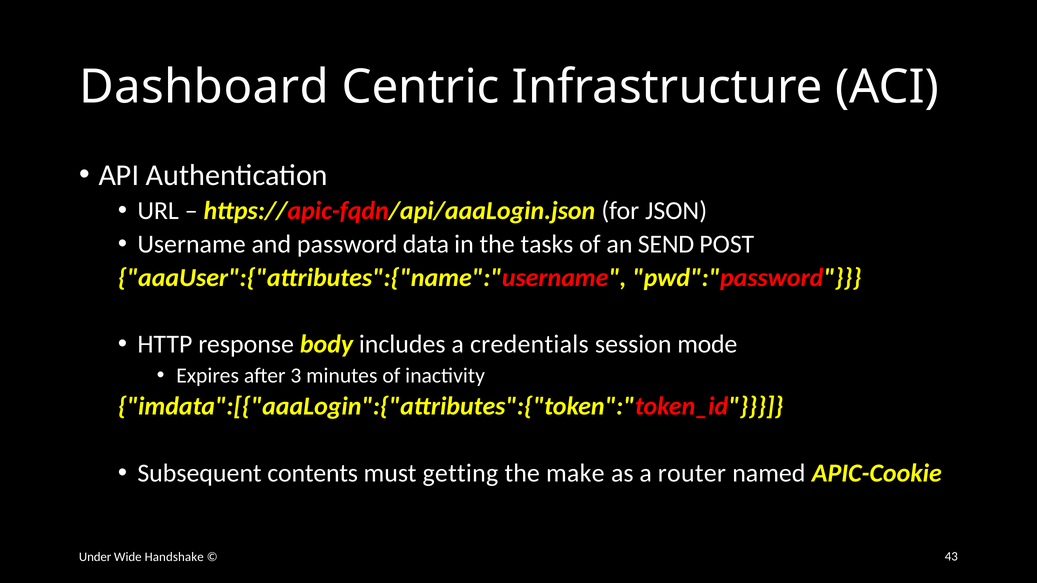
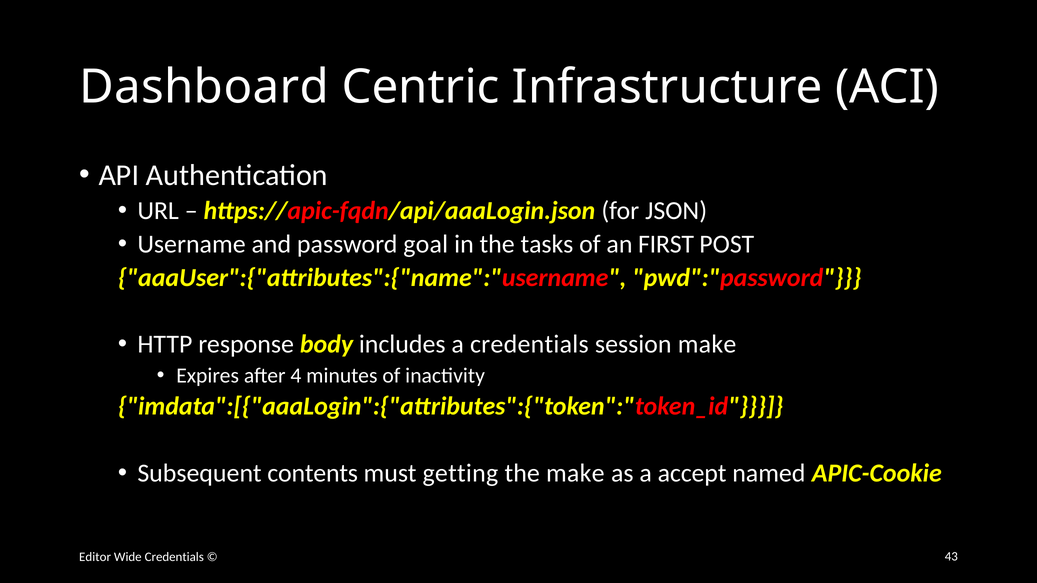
data: data -> goal
SEND: SEND -> FIRST
session mode: mode -> make
3: 3 -> 4
router: router -> accept
Under: Under -> Editor
Wide Handshake: Handshake -> Credentials
